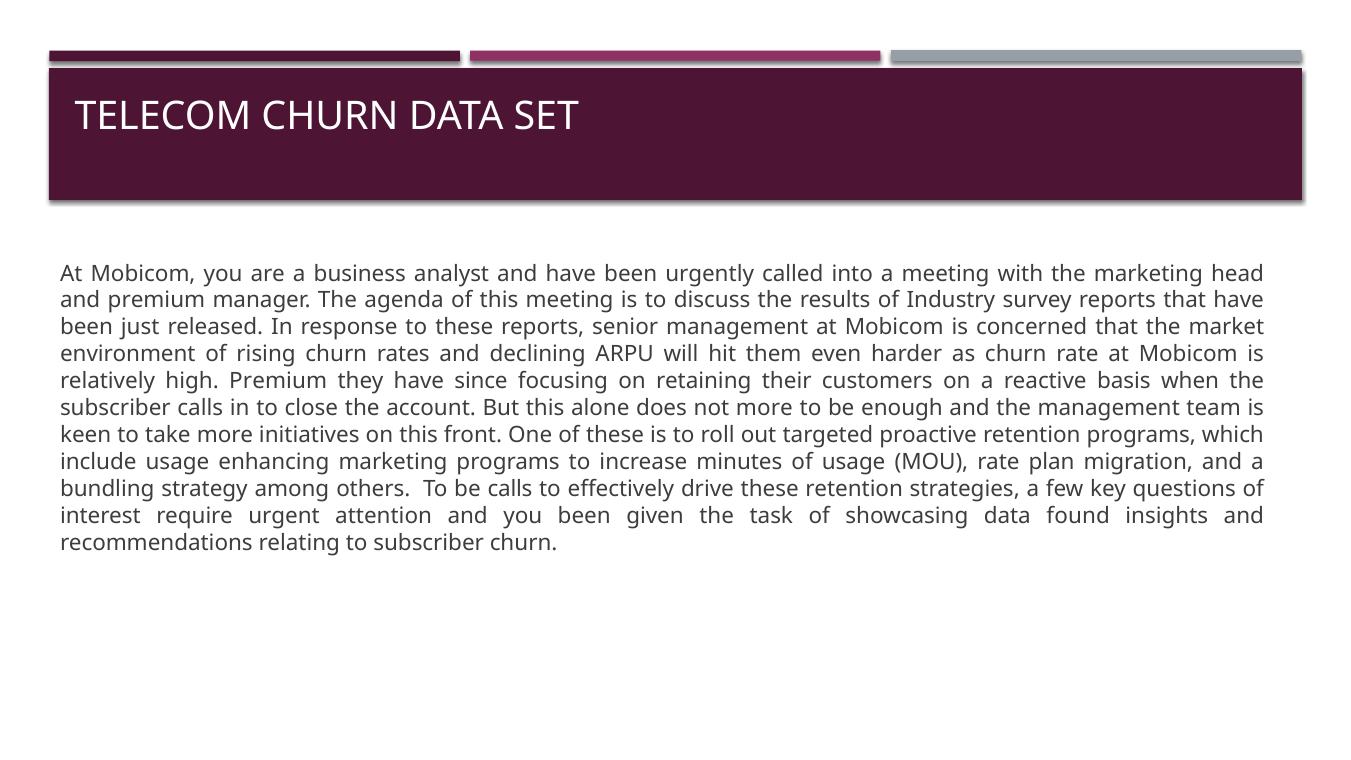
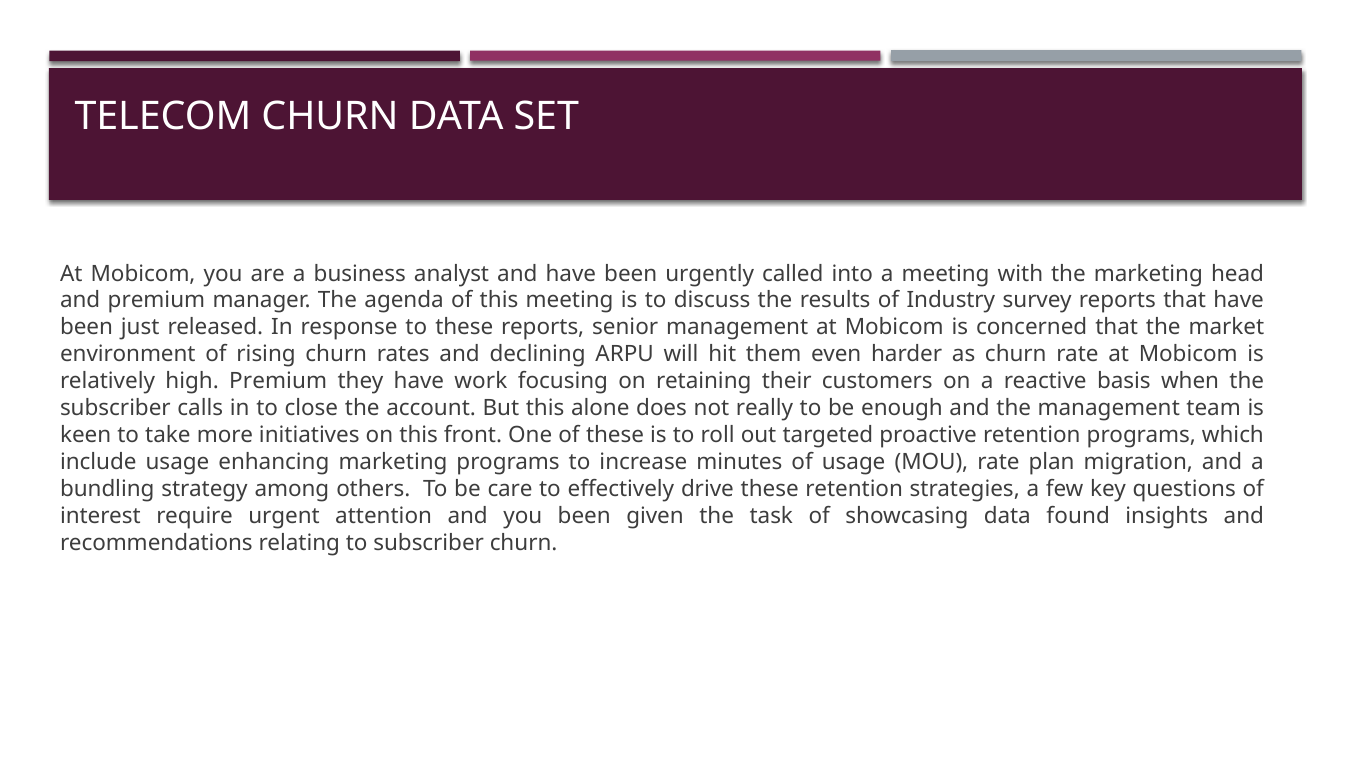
since: since -> work
not more: more -> really
be calls: calls -> care
